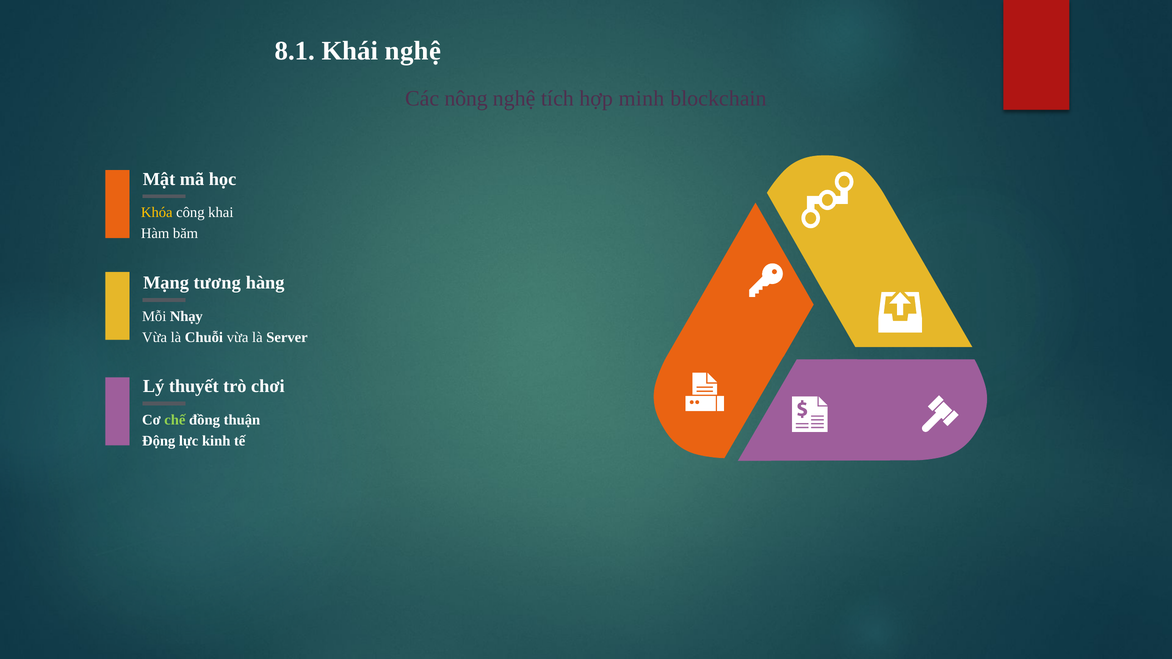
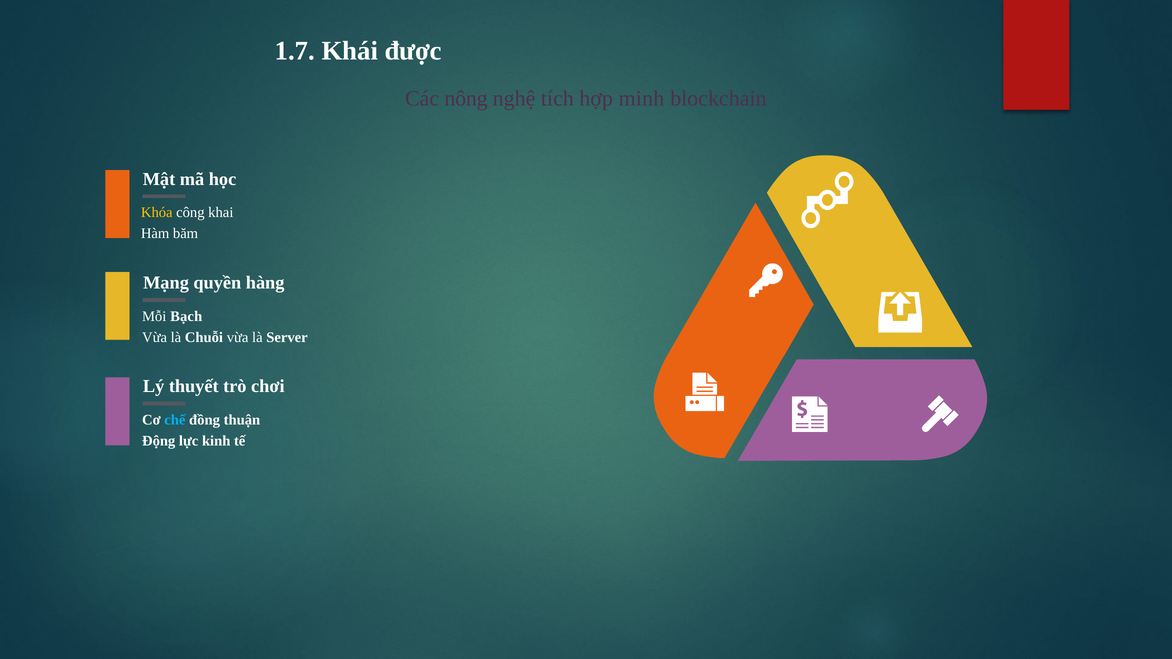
8.1: 8.1 -> 1.7
Khái nghệ: nghệ -> được
tương: tương -> quyền
Nhạy: Nhạy -> Bạch
chế colour: light green -> light blue
